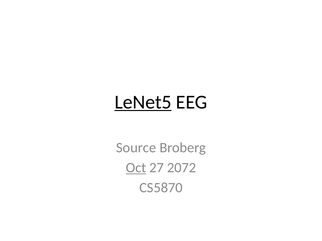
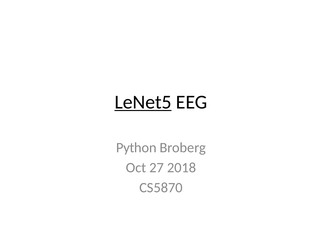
Source: Source -> Python
Oct underline: present -> none
2072: 2072 -> 2018
